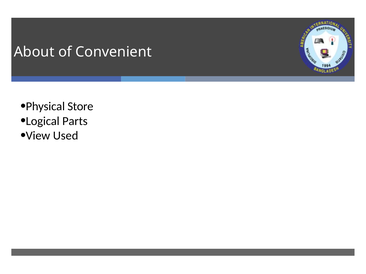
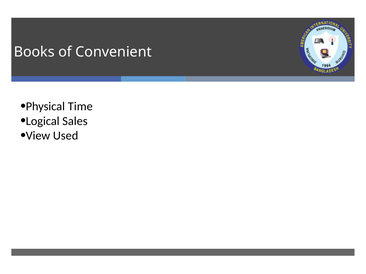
About: About -> Books
Store: Store -> Time
Parts: Parts -> Sales
